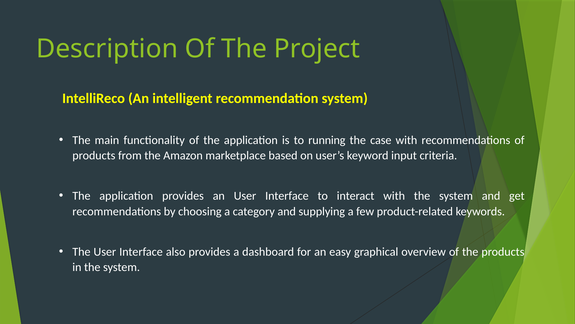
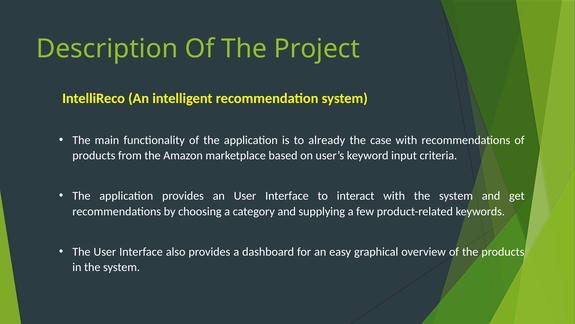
running: running -> already
